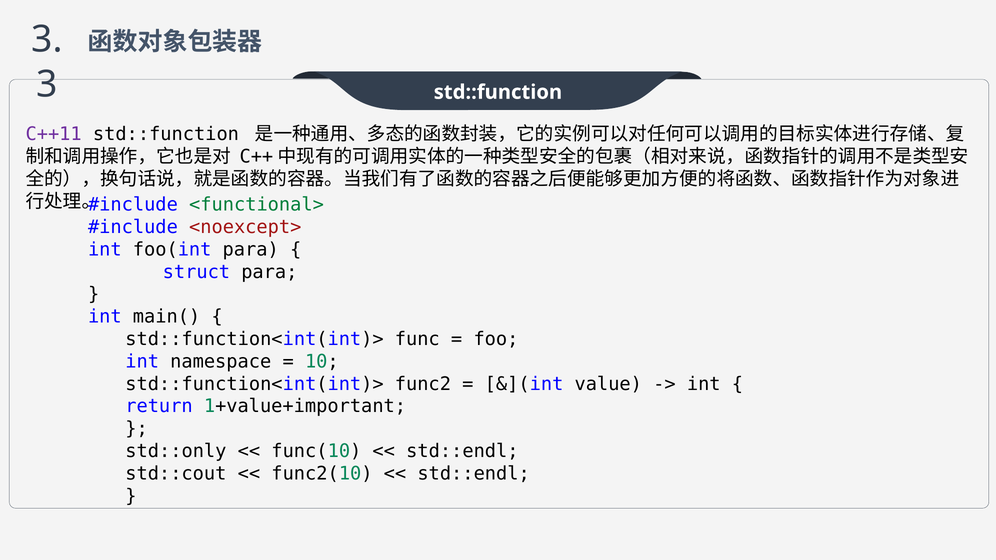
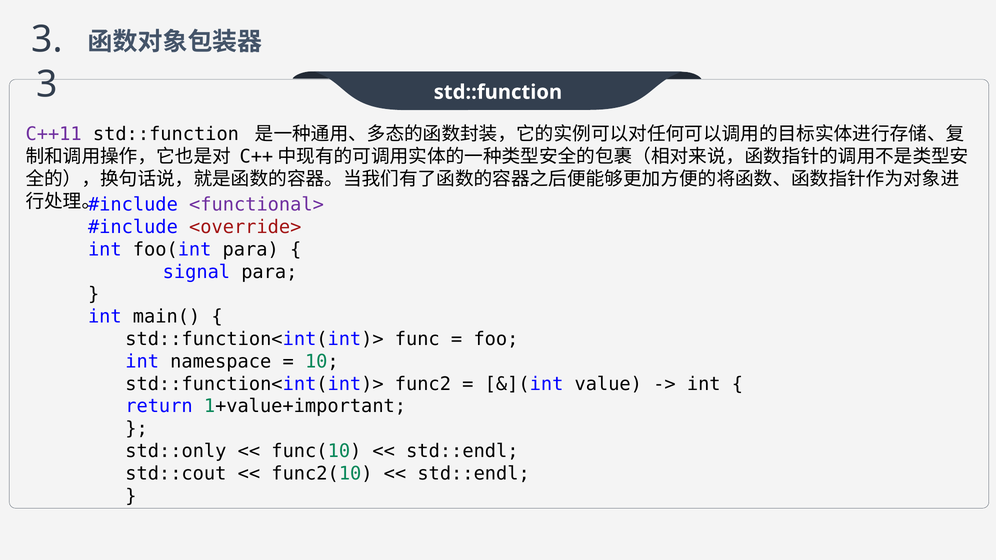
<functional> colour: green -> purple
<noexcept>: <noexcept> -> <override>
struct: struct -> signal
